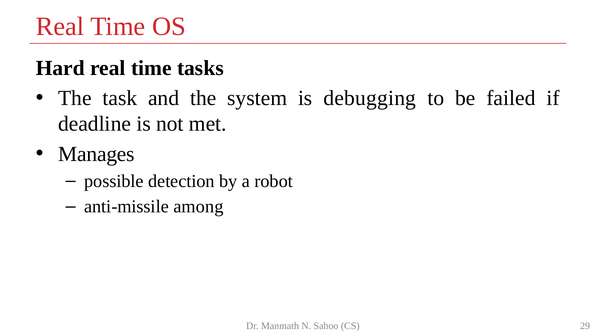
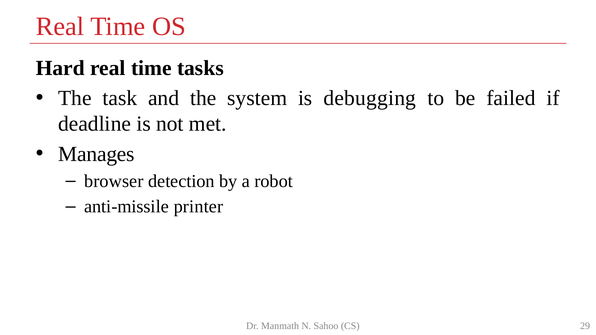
possible: possible -> browser
among: among -> printer
